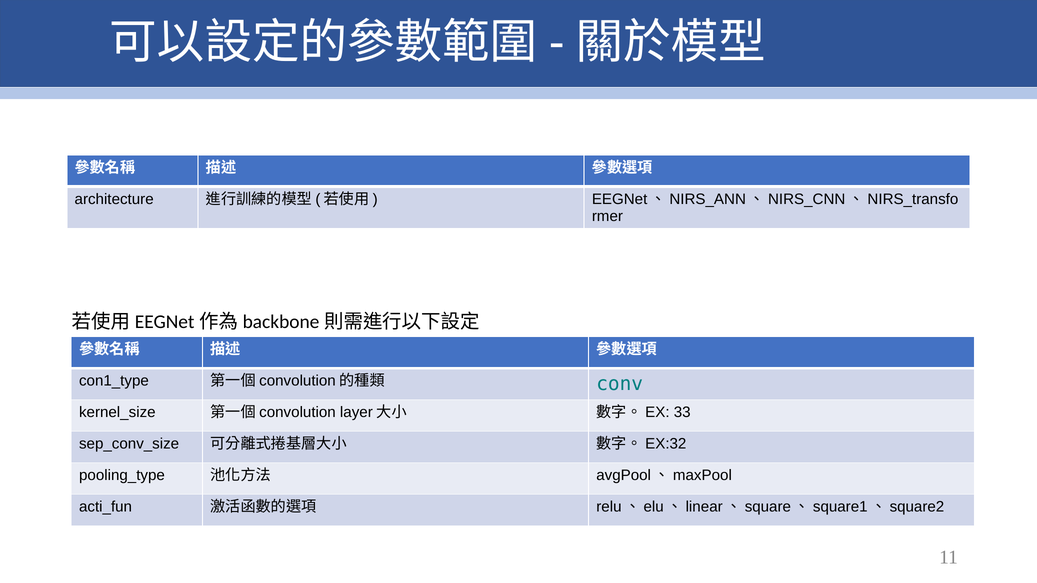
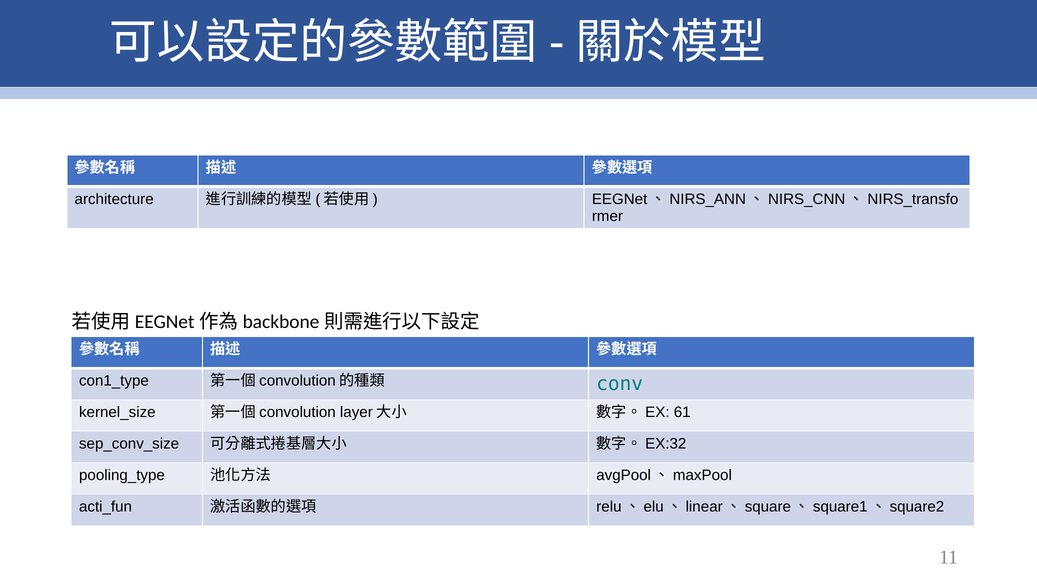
33: 33 -> 61
